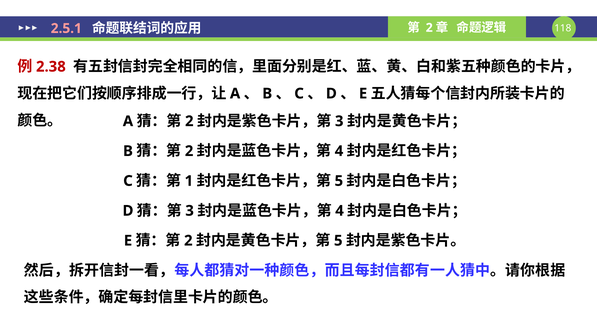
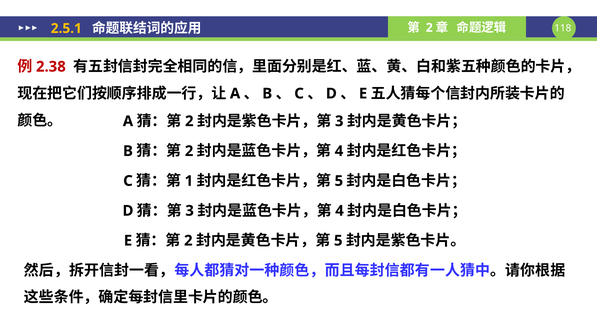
2.5.1 colour: pink -> yellow
